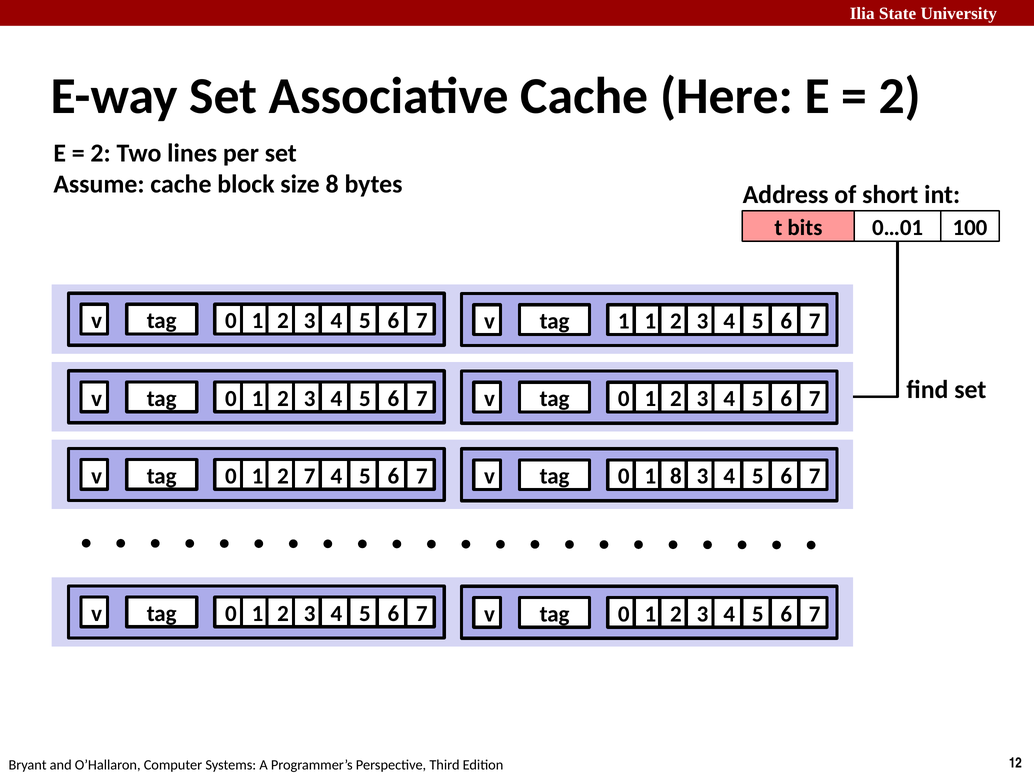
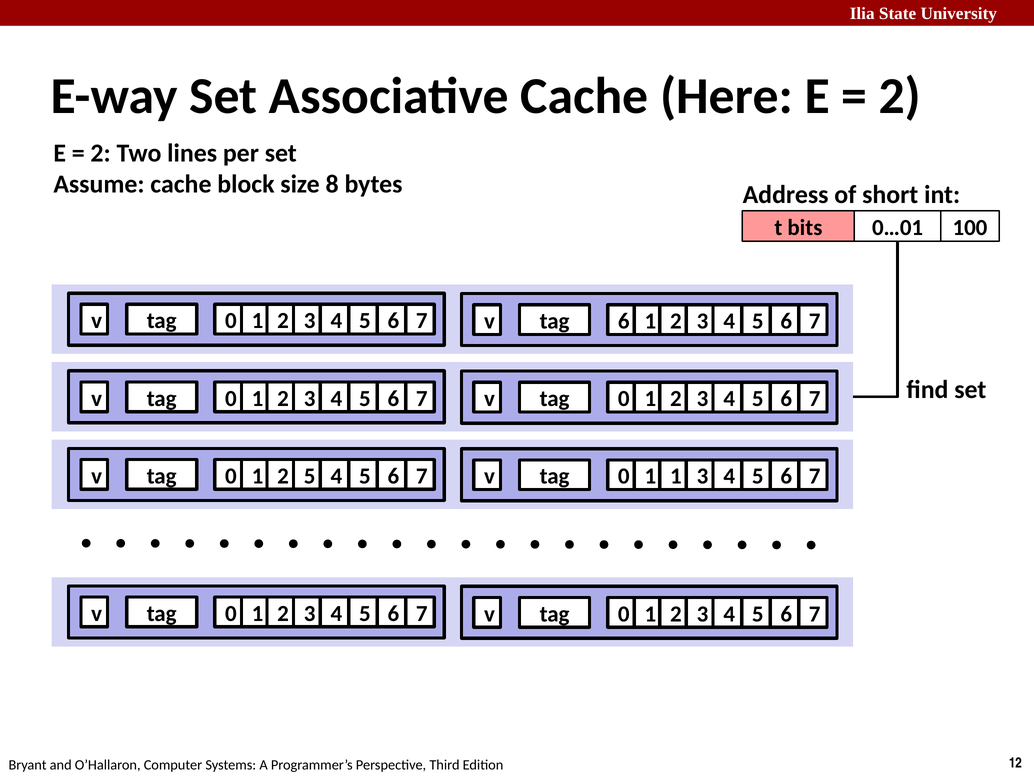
4 1: 1 -> 6
v 7: 7 -> 5
1 8: 8 -> 1
